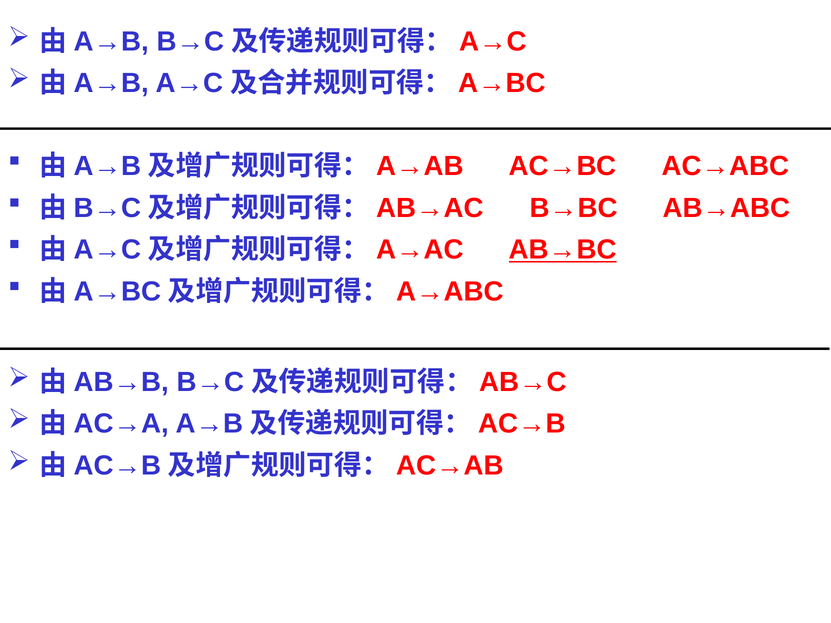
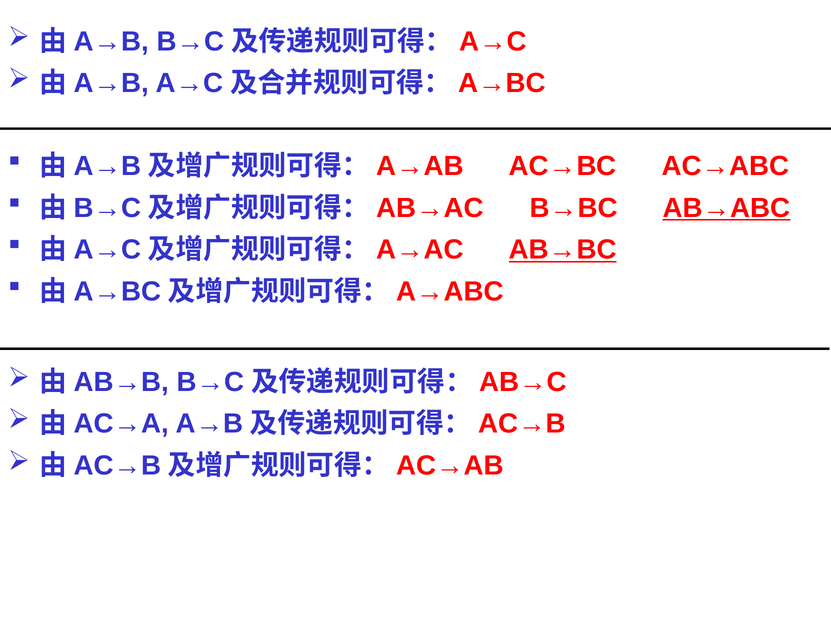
AB→ABC underline: none -> present
